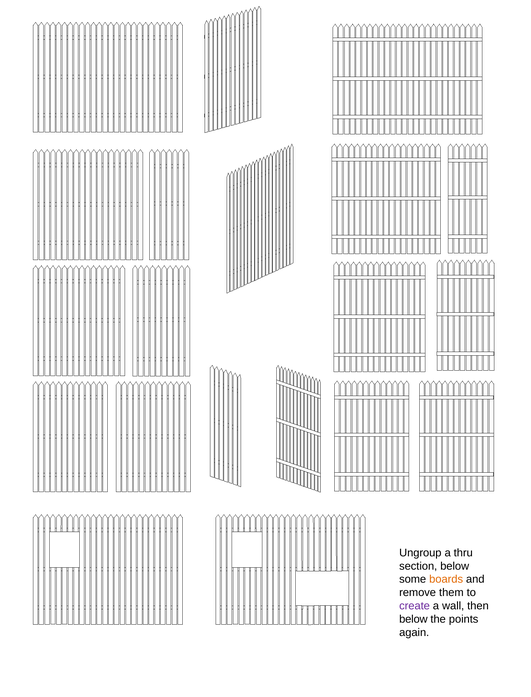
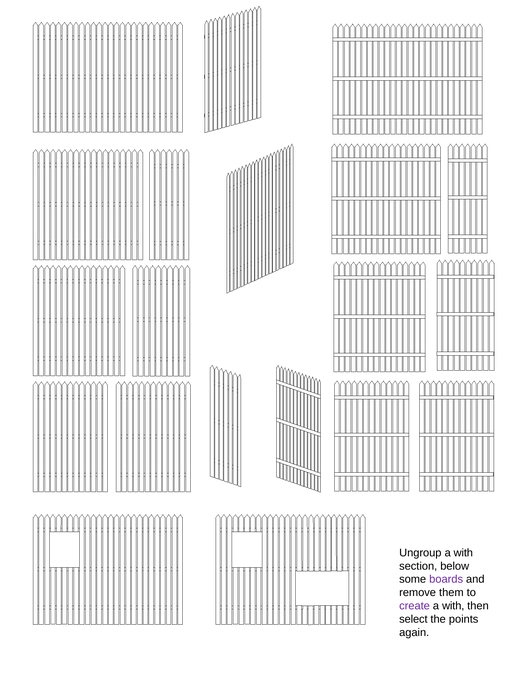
Ungroup a thru: thru -> with
boards colour: orange -> purple
wall at (453, 606): wall -> with
below at (413, 619): below -> select
